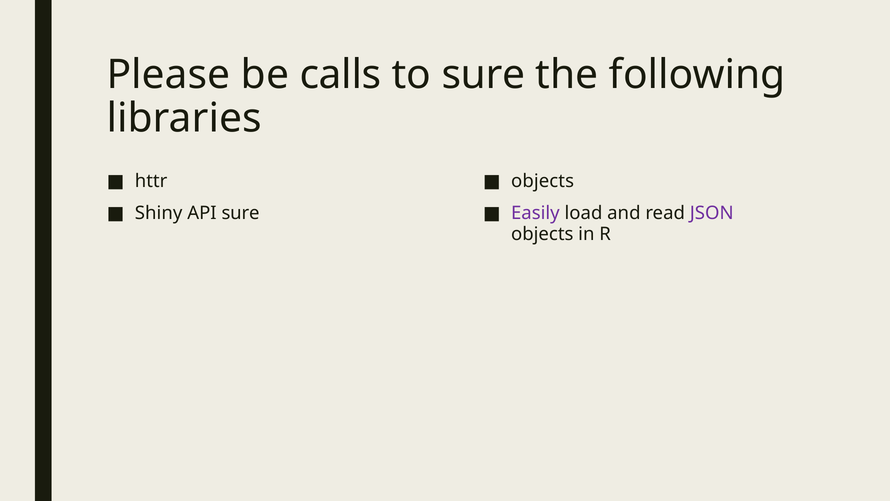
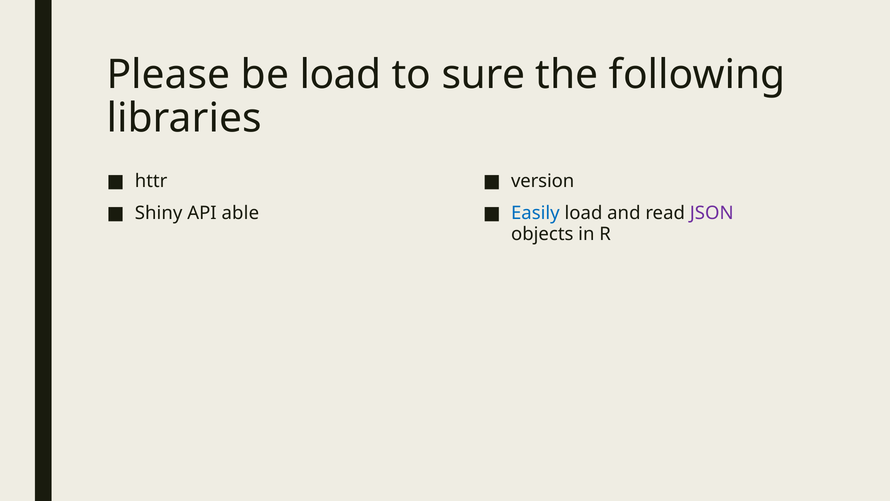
be calls: calls -> load
objects at (543, 181): objects -> version
API sure: sure -> able
Easily colour: purple -> blue
